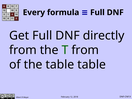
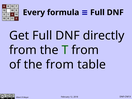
the table: table -> from
